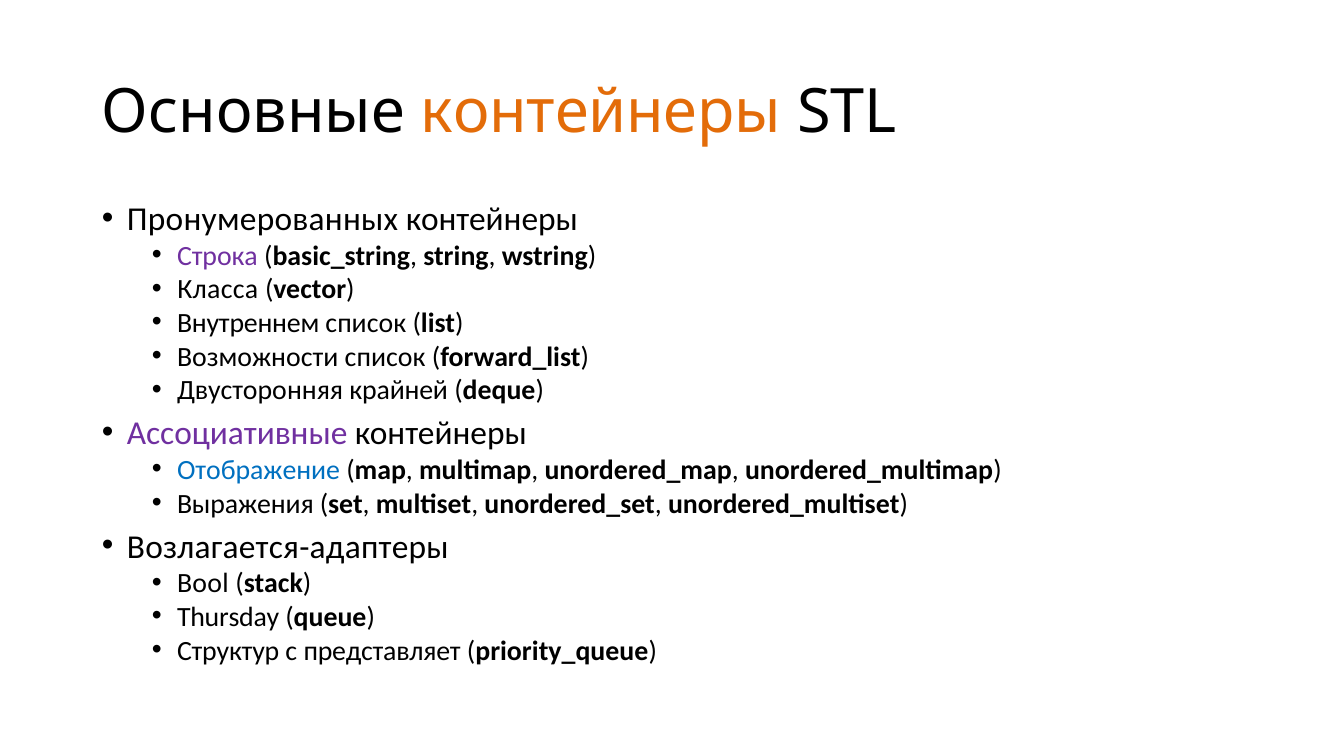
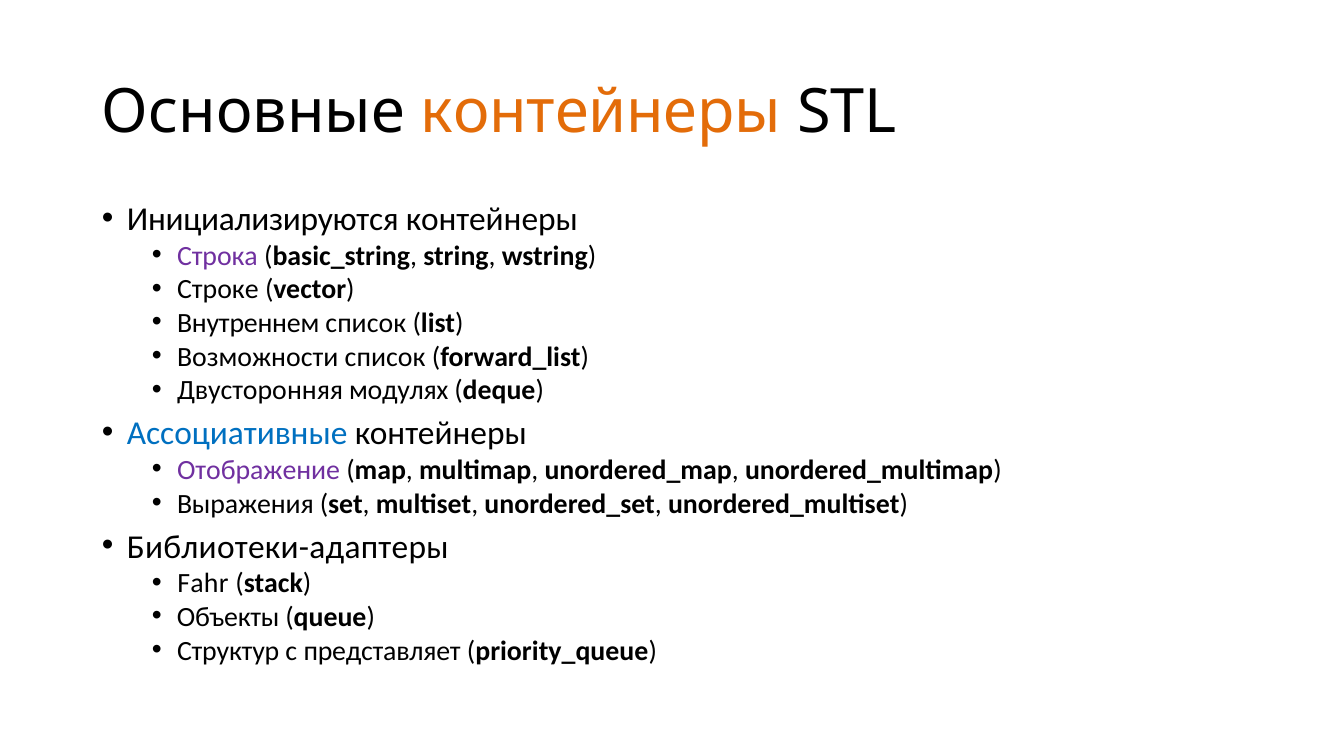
Пронумерованных: Пронумерованных -> Инициализируются
Класса: Класса -> Строке
крайней: крайней -> модулях
Ассоциативные colour: purple -> blue
Отображение colour: blue -> purple
Возлагается-адаптеры: Возлагается-адаптеры -> Библиотеки-адаптеры
Bool: Bool -> Fahr
Thursday: Thursday -> Объекты
